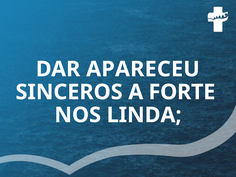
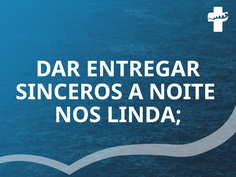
APARECEU: APARECEU -> ENTREGAR
FORTE: FORTE -> NOITE
